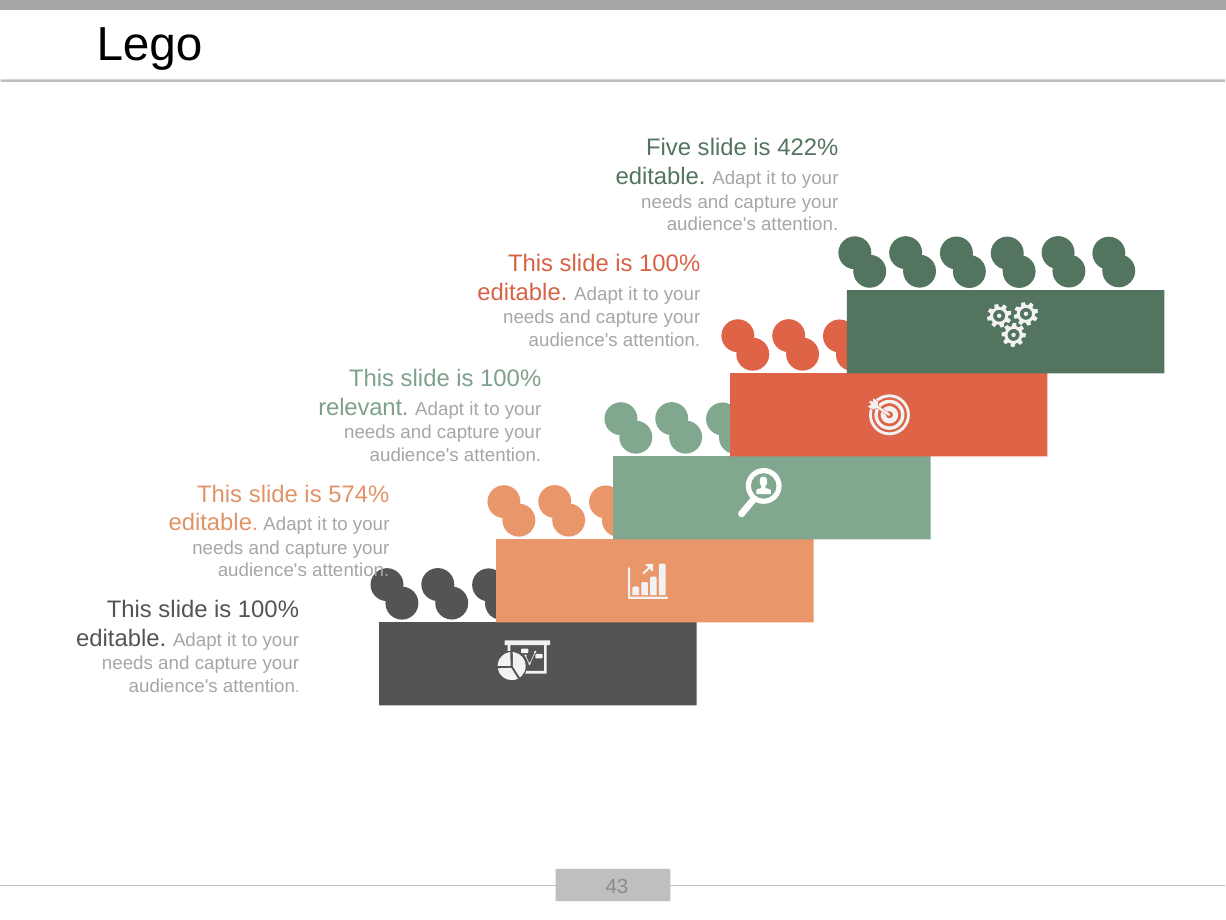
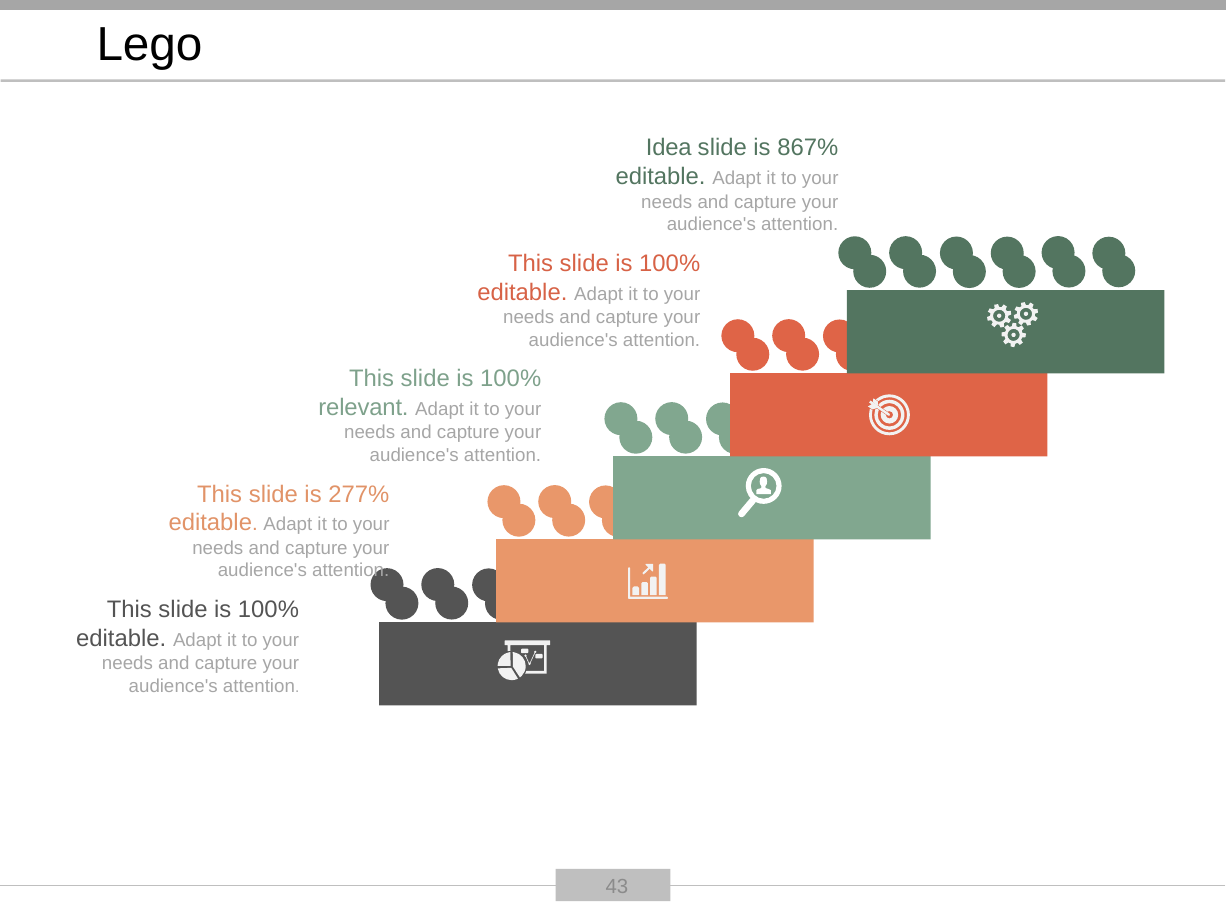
Five: Five -> Idea
422%: 422% -> 867%
574%: 574% -> 277%
